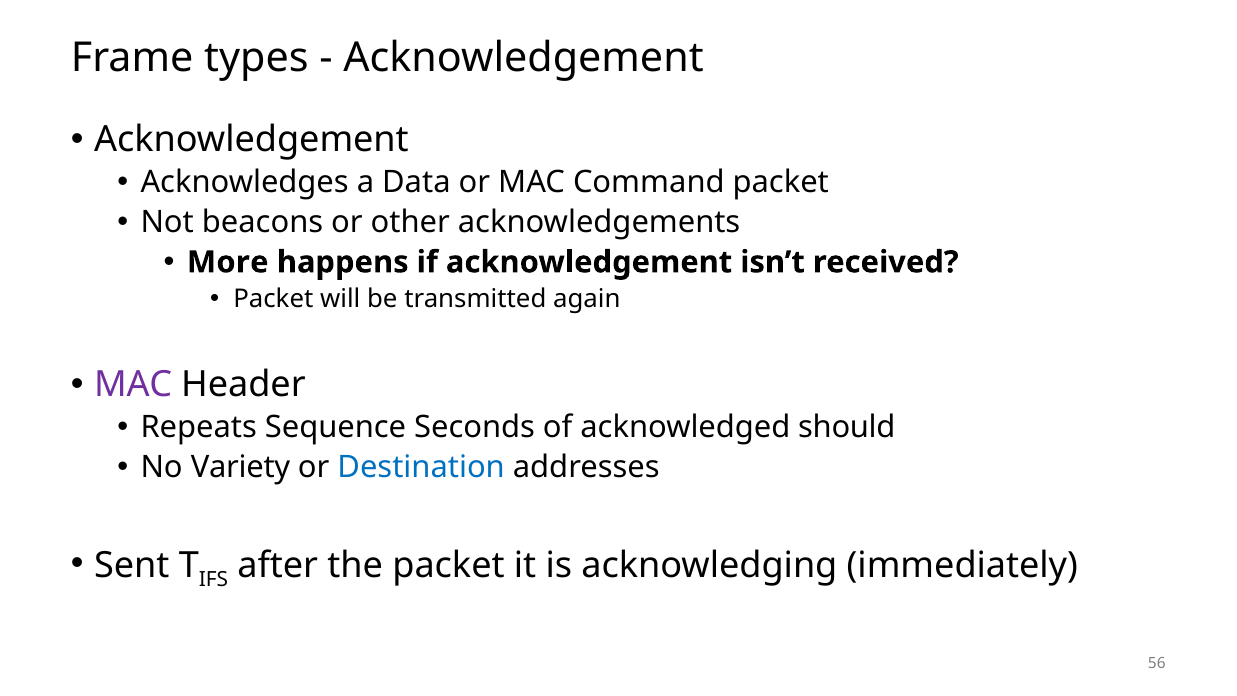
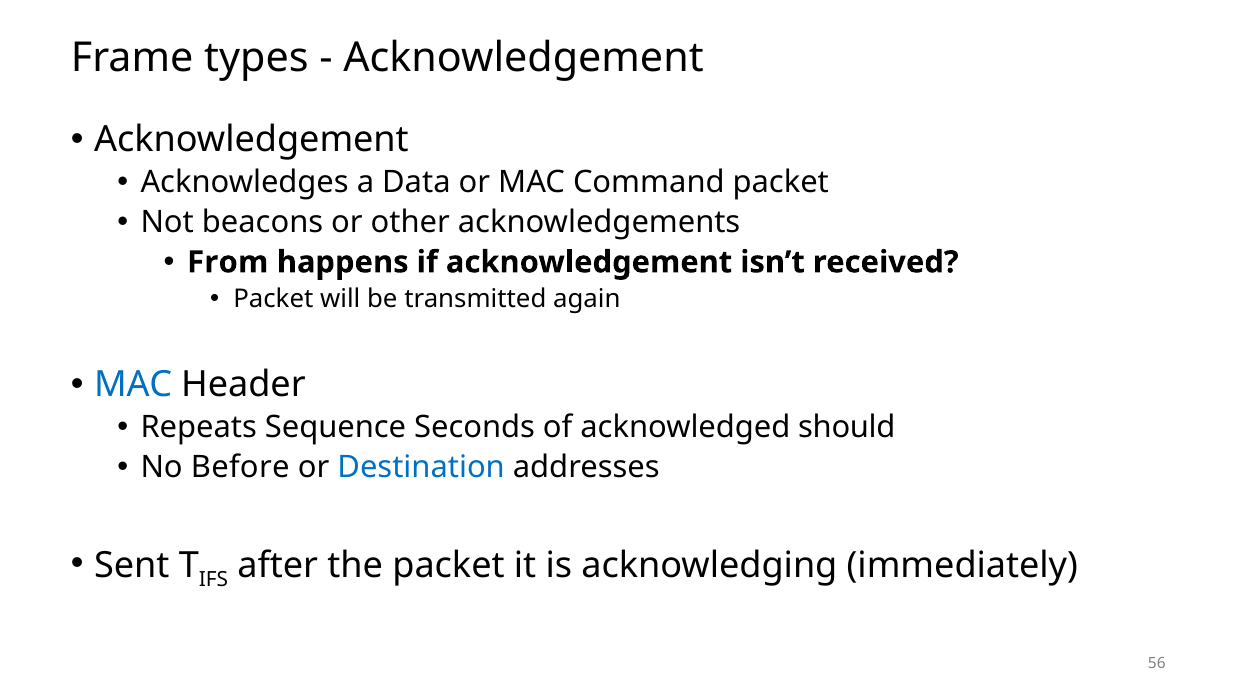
More: More -> From
MAC at (133, 385) colour: purple -> blue
Variety: Variety -> Before
